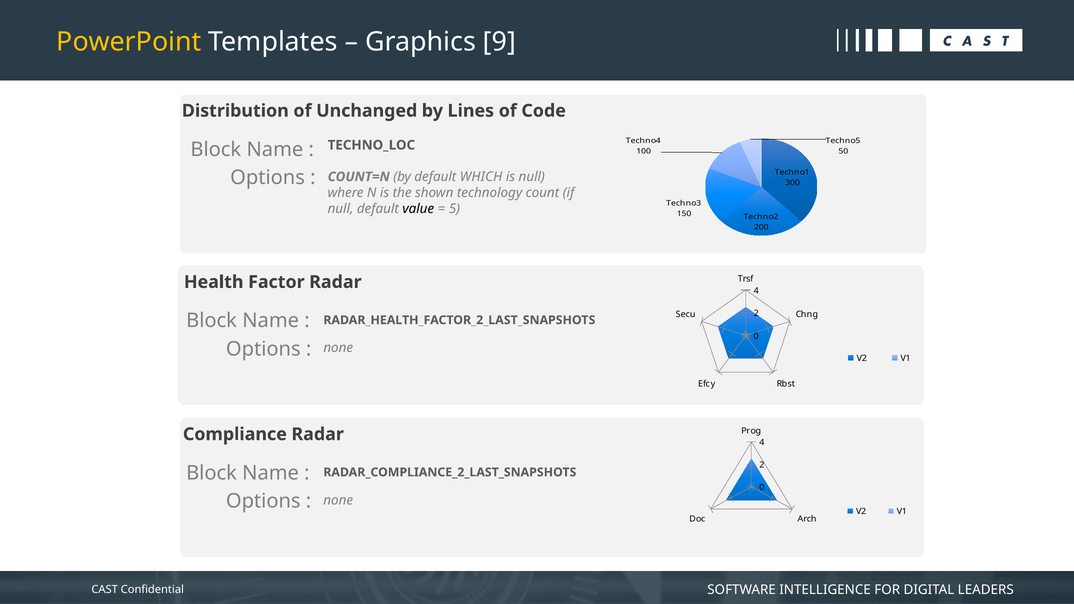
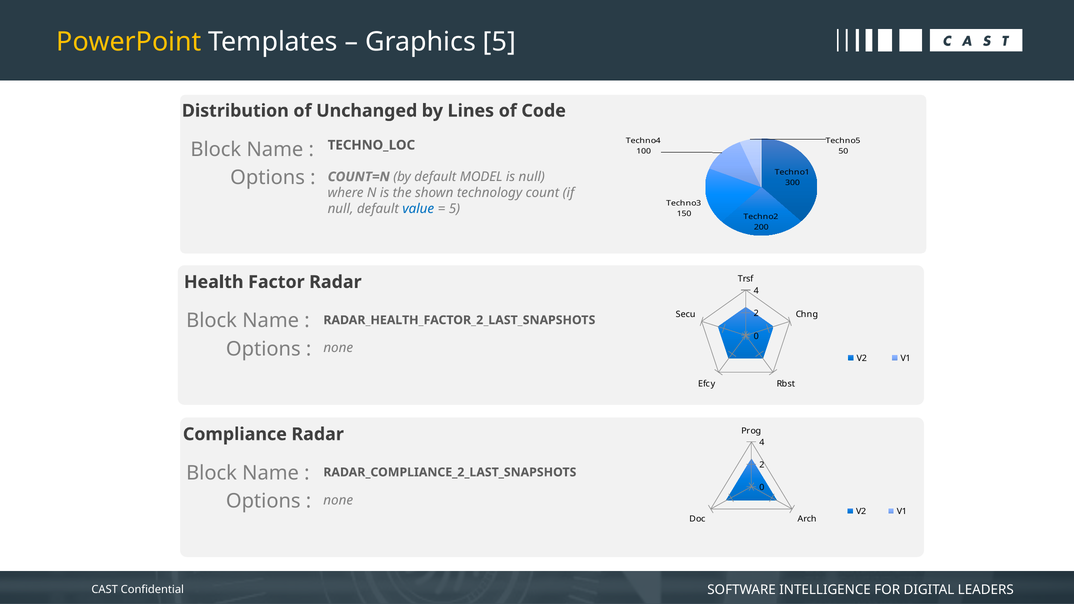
Graphics 9: 9 -> 5
WHICH: WHICH -> MODEL
value colour: black -> blue
